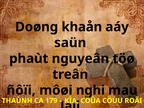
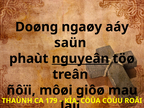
khaån: khaån -> ngaøy
nguyeân underline: none -> present
nghi: nghi -> giôø
